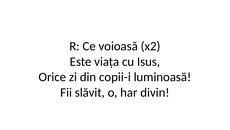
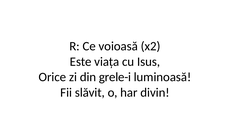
copii-i: copii-i -> grele-i
